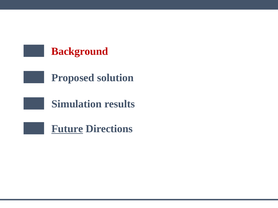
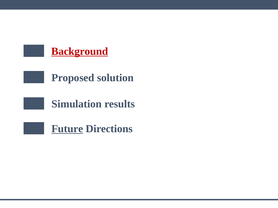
Background underline: none -> present
